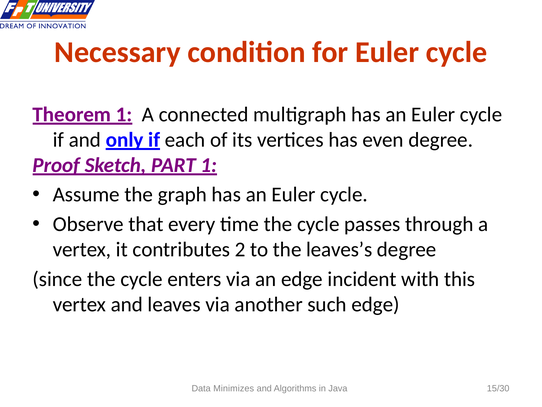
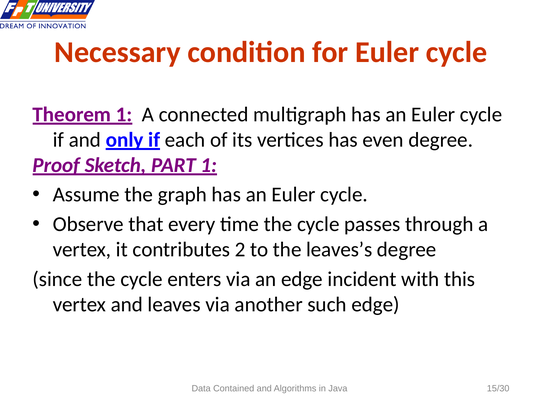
Minimizes: Minimizes -> Contained
